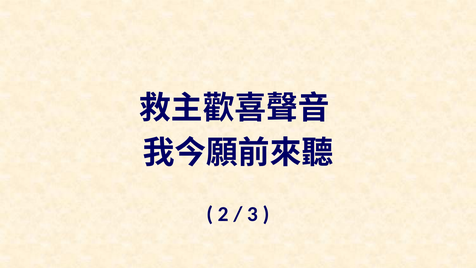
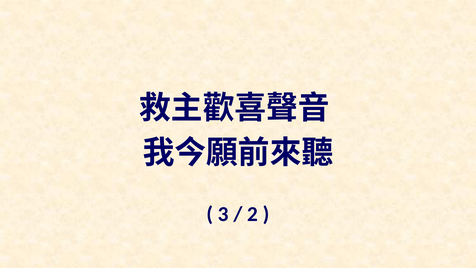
2: 2 -> 3
3: 3 -> 2
